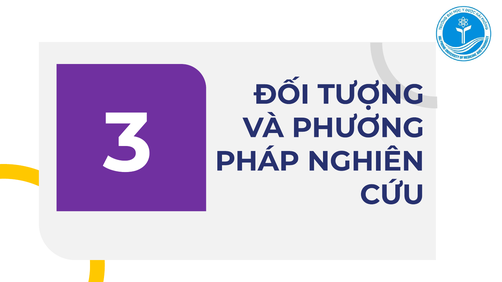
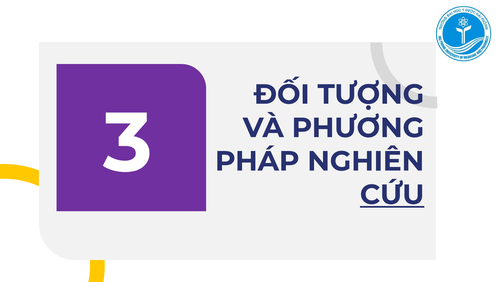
CỨU underline: none -> present
